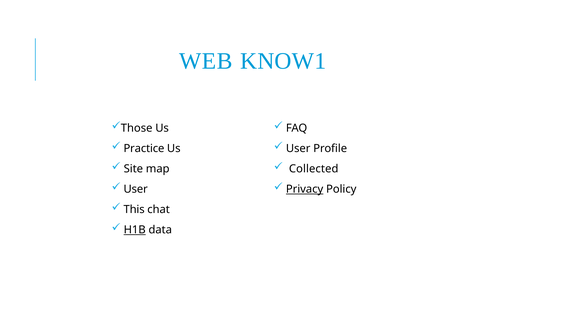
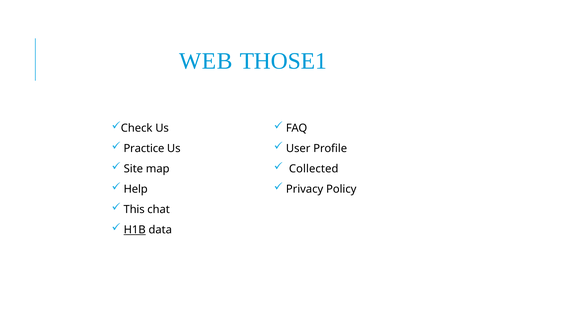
KNOW1: KNOW1 -> THOSE1
Those: Those -> Check
User at (136, 189): User -> Help
Privacy underline: present -> none
